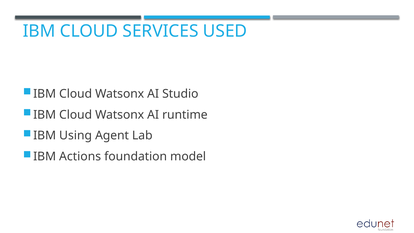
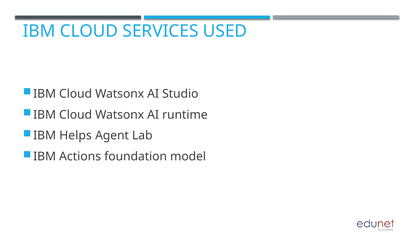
Using: Using -> Helps
